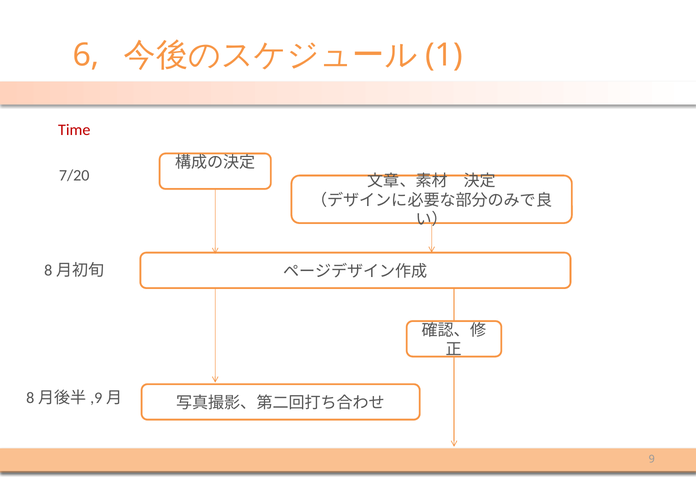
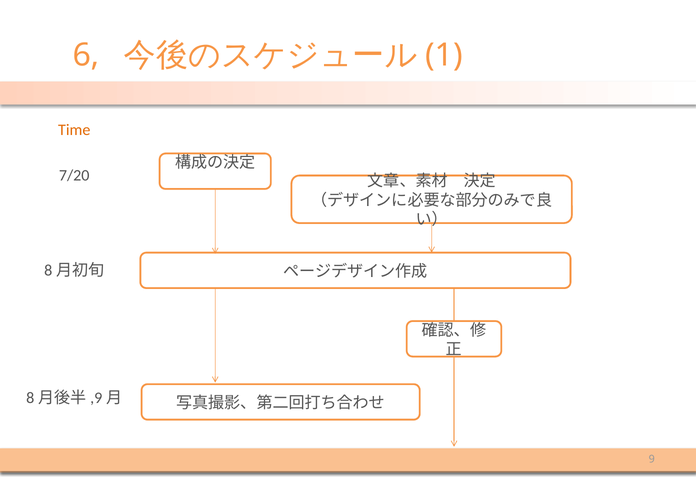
Time colour: red -> orange
